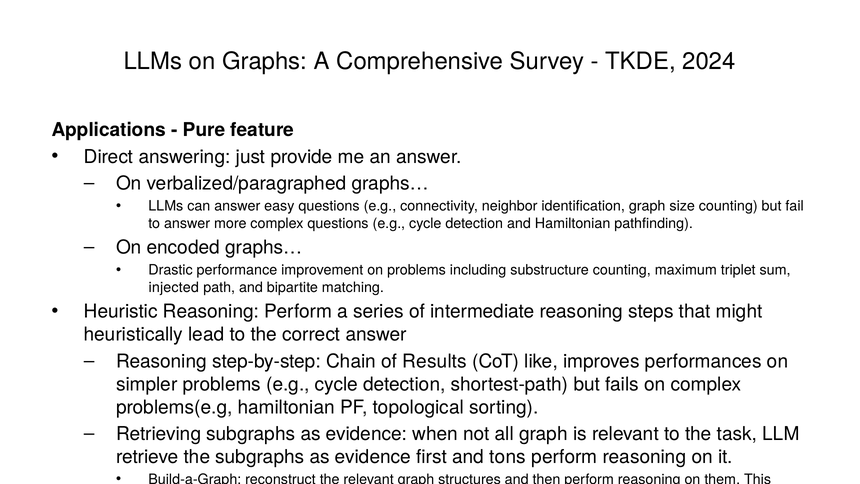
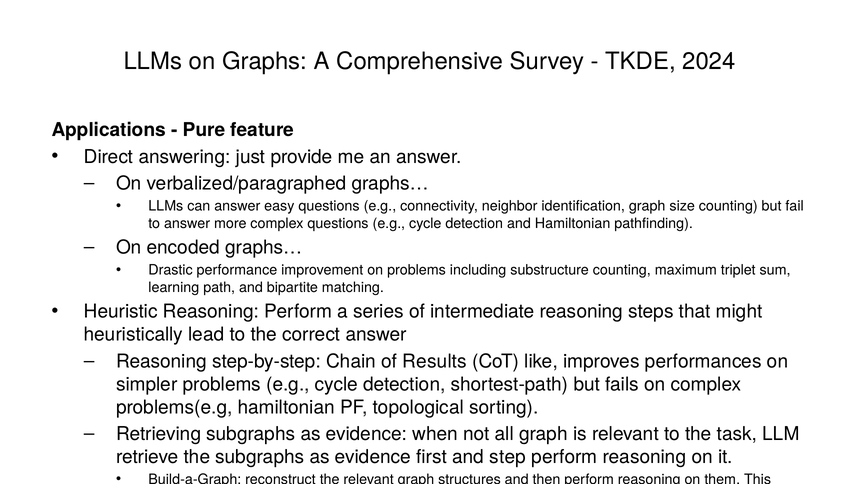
injected: injected -> learning
and tons: tons -> step
